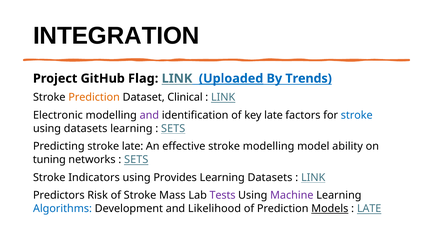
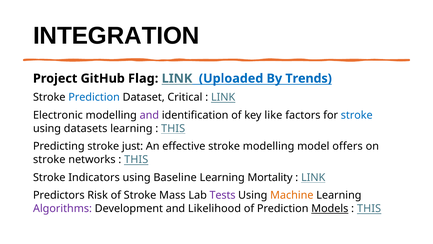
Uploaded underline: present -> none
Prediction at (94, 97) colour: orange -> blue
Clinical: Clinical -> Critical
key late: late -> like
SETS at (173, 128): SETS -> THIS
stroke late: late -> just
ability: ability -> offers
tuning at (49, 159): tuning -> stroke
SETS at (136, 159): SETS -> THIS
Provides: Provides -> Baseline
Learning Datasets: Datasets -> Mortality
Machine colour: purple -> orange
Algorithms colour: blue -> purple
LATE at (369, 208): LATE -> THIS
